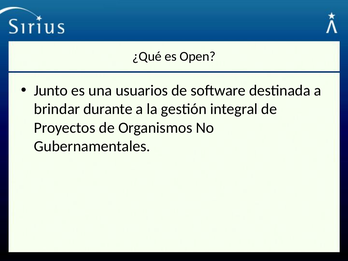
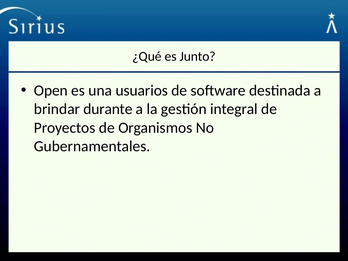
Open: Open -> Junto
Junto: Junto -> Open
